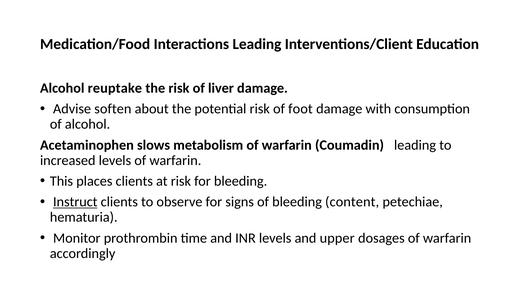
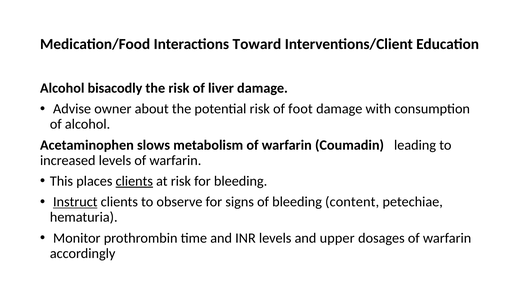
Interactions Leading: Leading -> Toward
reuptake: reuptake -> bisacodly
soften: soften -> owner
clients at (134, 181) underline: none -> present
